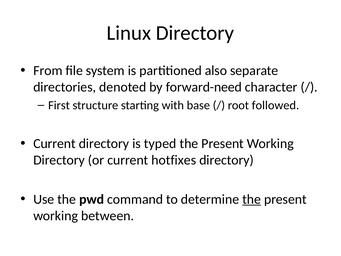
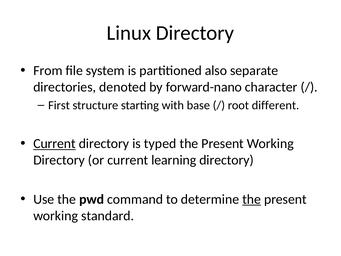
forward-need: forward-need -> forward-nano
followed: followed -> different
Current at (54, 144) underline: none -> present
hotfixes: hotfixes -> learning
between: between -> standard
